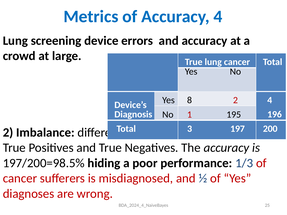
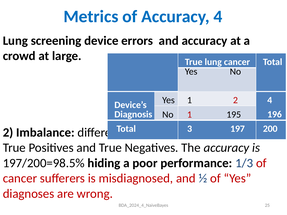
Yes 8: 8 -> 1
